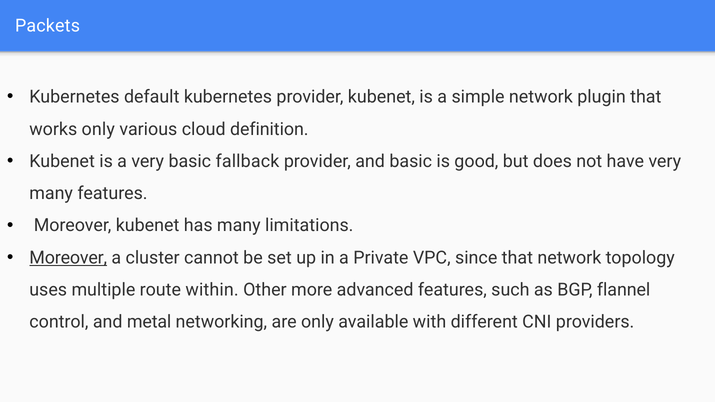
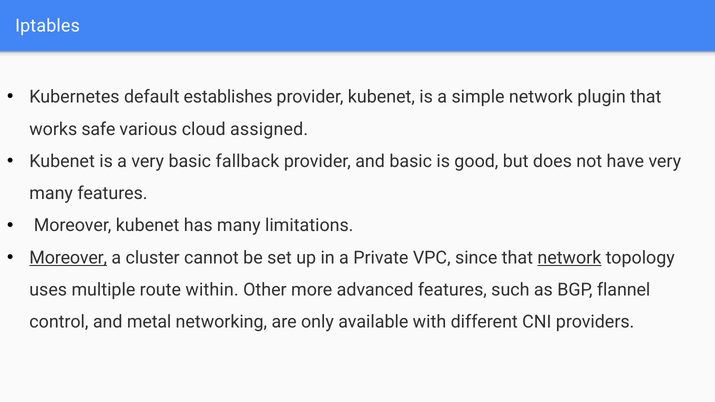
Packets: Packets -> Iptables
default kubernetes: kubernetes -> establishes
works only: only -> safe
definition: definition -> assigned
network at (569, 258) underline: none -> present
